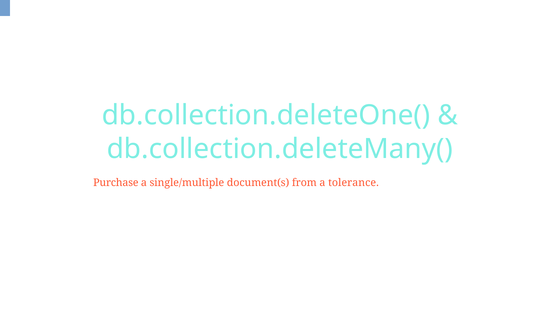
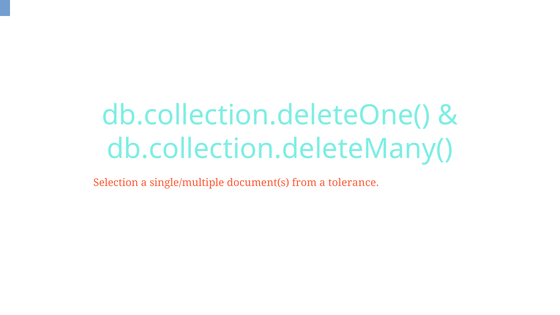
Purchase: Purchase -> Selection
